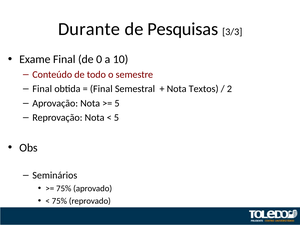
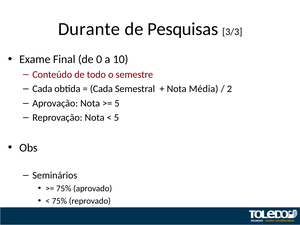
Final at (42, 89): Final -> Cada
Final at (101, 89): Final -> Cada
Textos: Textos -> Média
